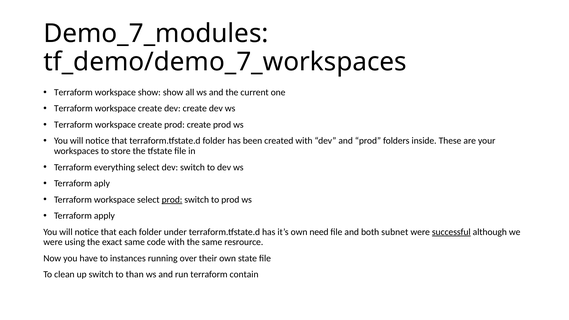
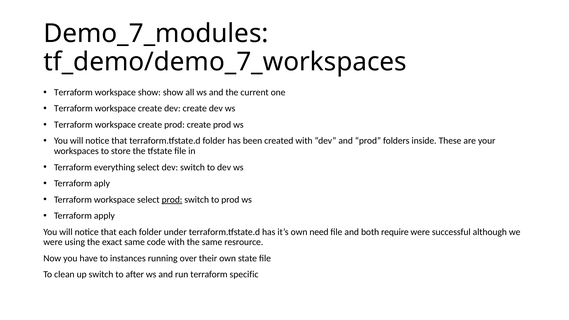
subnet: subnet -> require
successful underline: present -> none
than: than -> after
contain: contain -> specific
